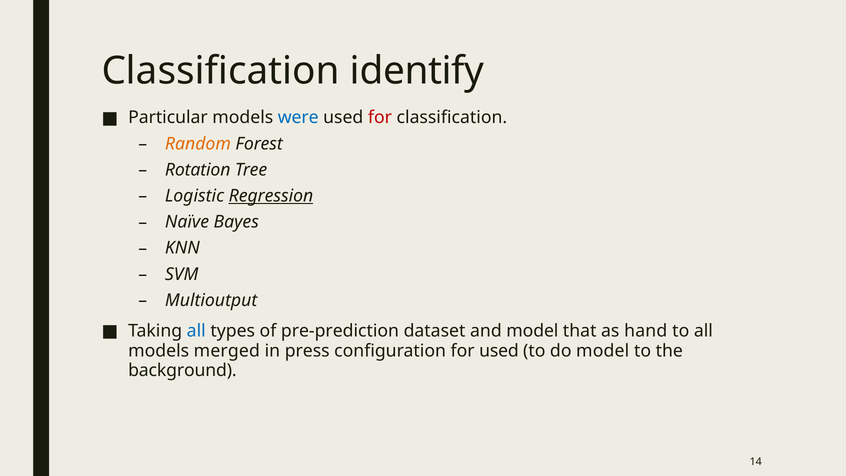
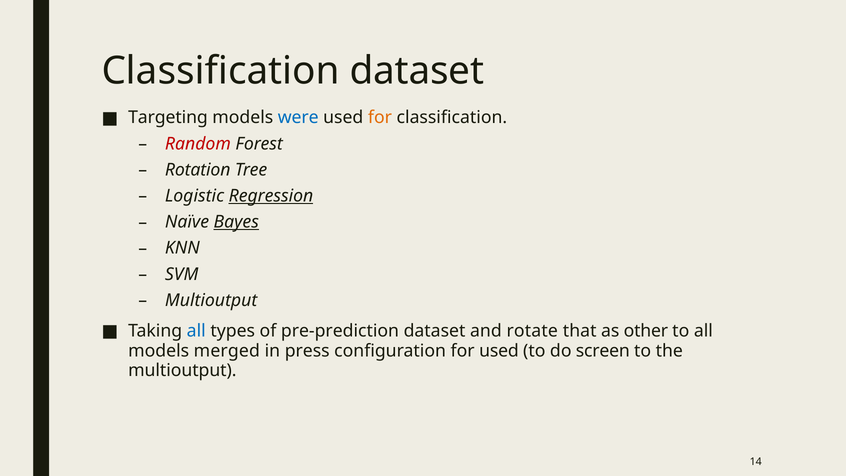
Classification identify: identify -> dataset
Particular: Particular -> Targeting
for at (380, 118) colour: red -> orange
Random colour: orange -> red
Bayes underline: none -> present
and model: model -> rotate
hand: hand -> other
do model: model -> screen
background at (182, 371): background -> multioutput
